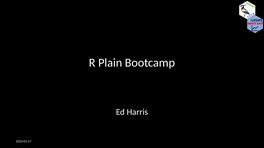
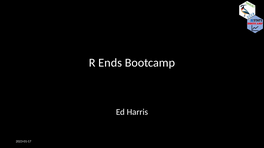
Plain: Plain -> Ends
